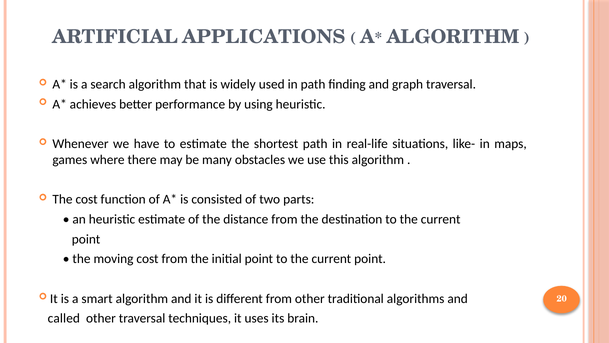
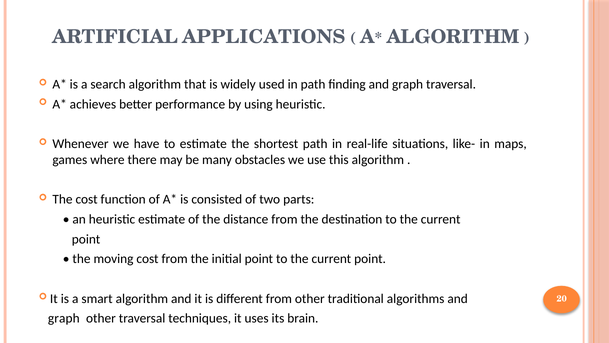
called at (64, 318): called -> graph
